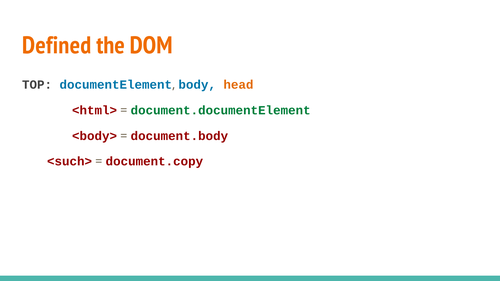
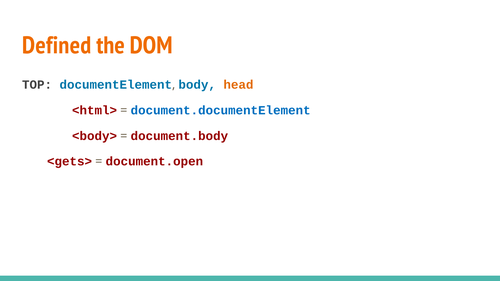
document.documentElement colour: green -> blue
<such>: <such> -> <gets>
document.copy: document.copy -> document.open
